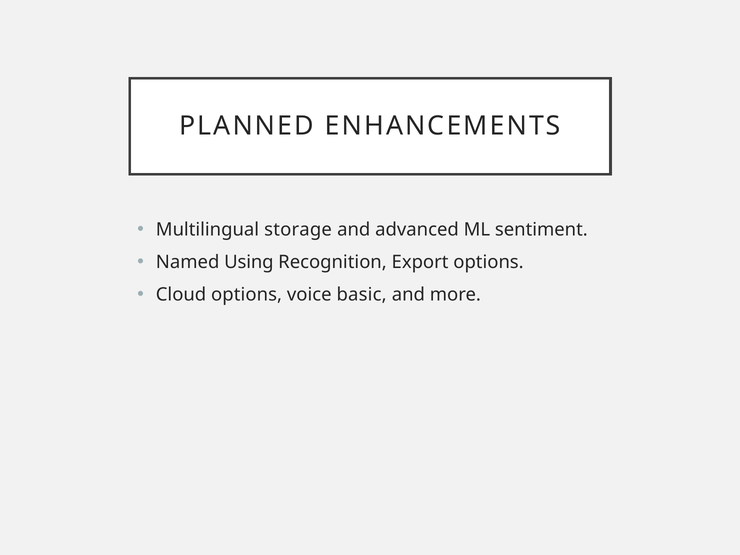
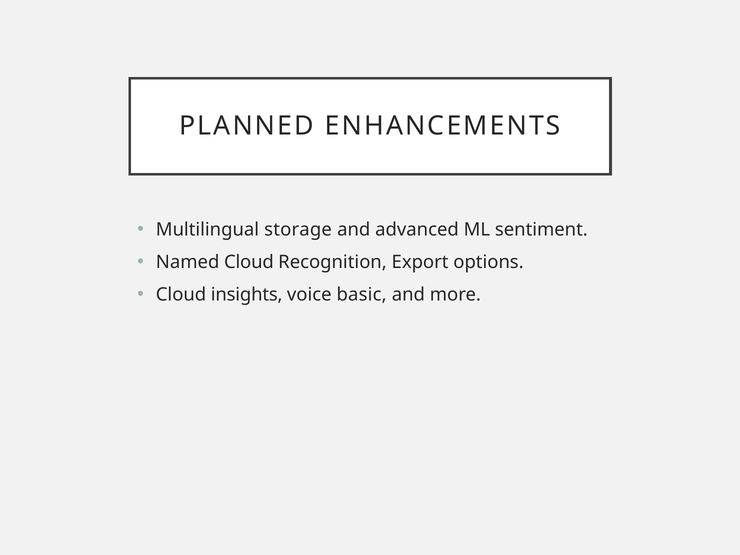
Named Using: Using -> Cloud
Cloud options: options -> insights
